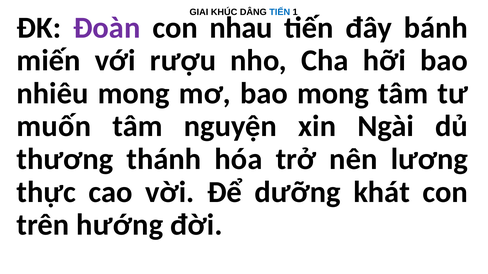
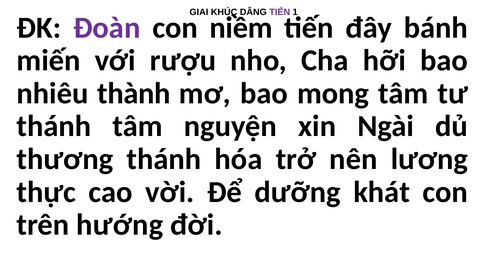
TIẾN at (280, 12) colour: blue -> purple
nhau: nhau -> niềm
nhiêu mong: mong -> thành
muốn at (54, 127): muốn -> thánh
